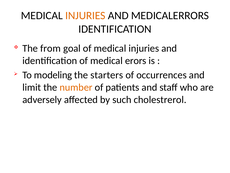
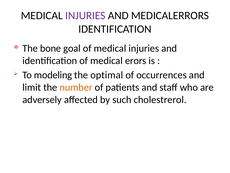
INJURIES at (85, 16) colour: orange -> purple
from: from -> bone
starters: starters -> optimal
